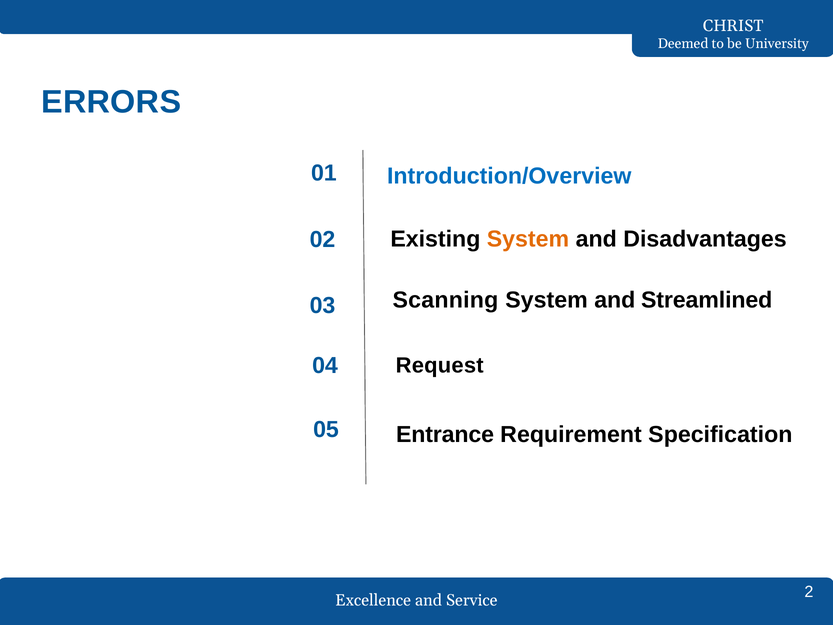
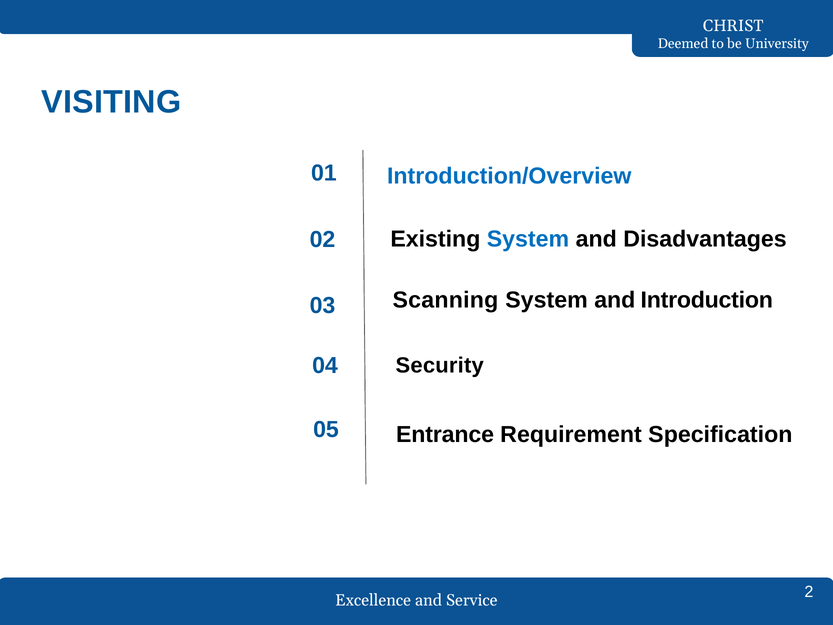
ERRORS: ERRORS -> VISITING
System at (528, 239) colour: orange -> blue
Streamlined: Streamlined -> Introduction
Request: Request -> Security
